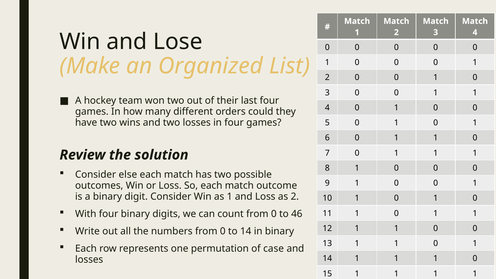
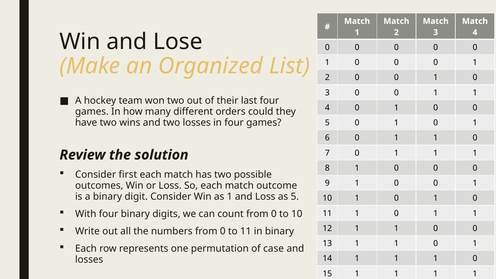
else: else -> first
as 2: 2 -> 5
to 46: 46 -> 10
to 14: 14 -> 11
